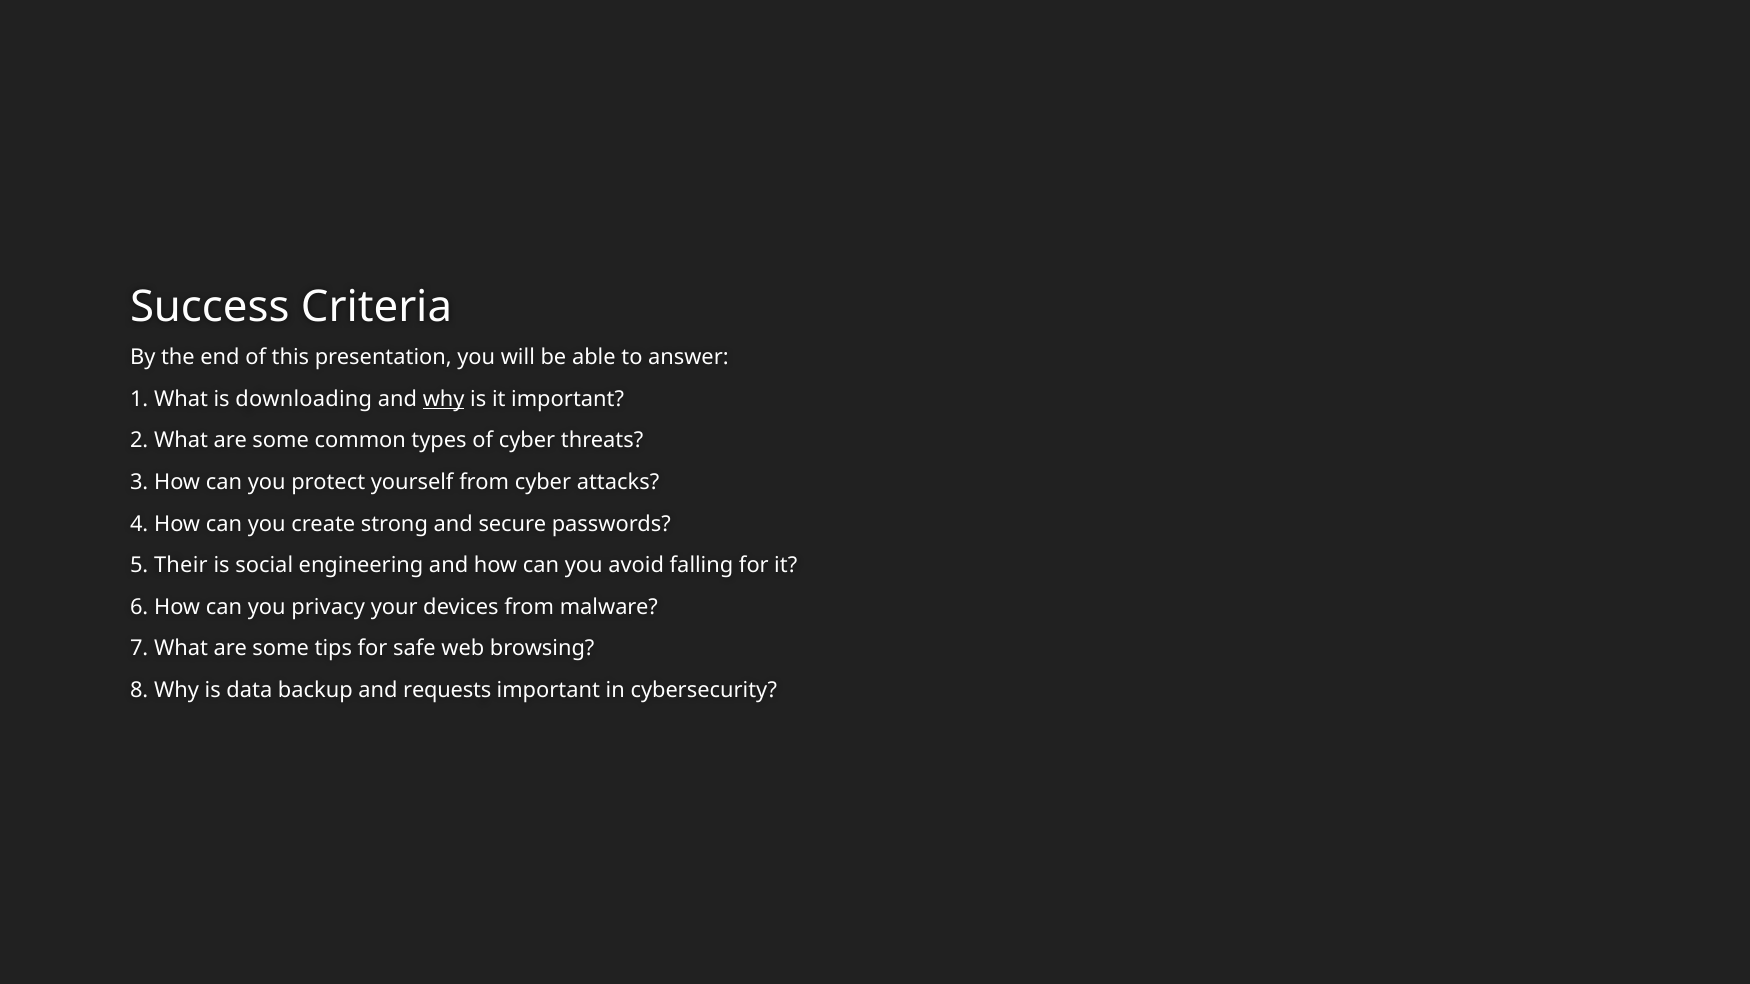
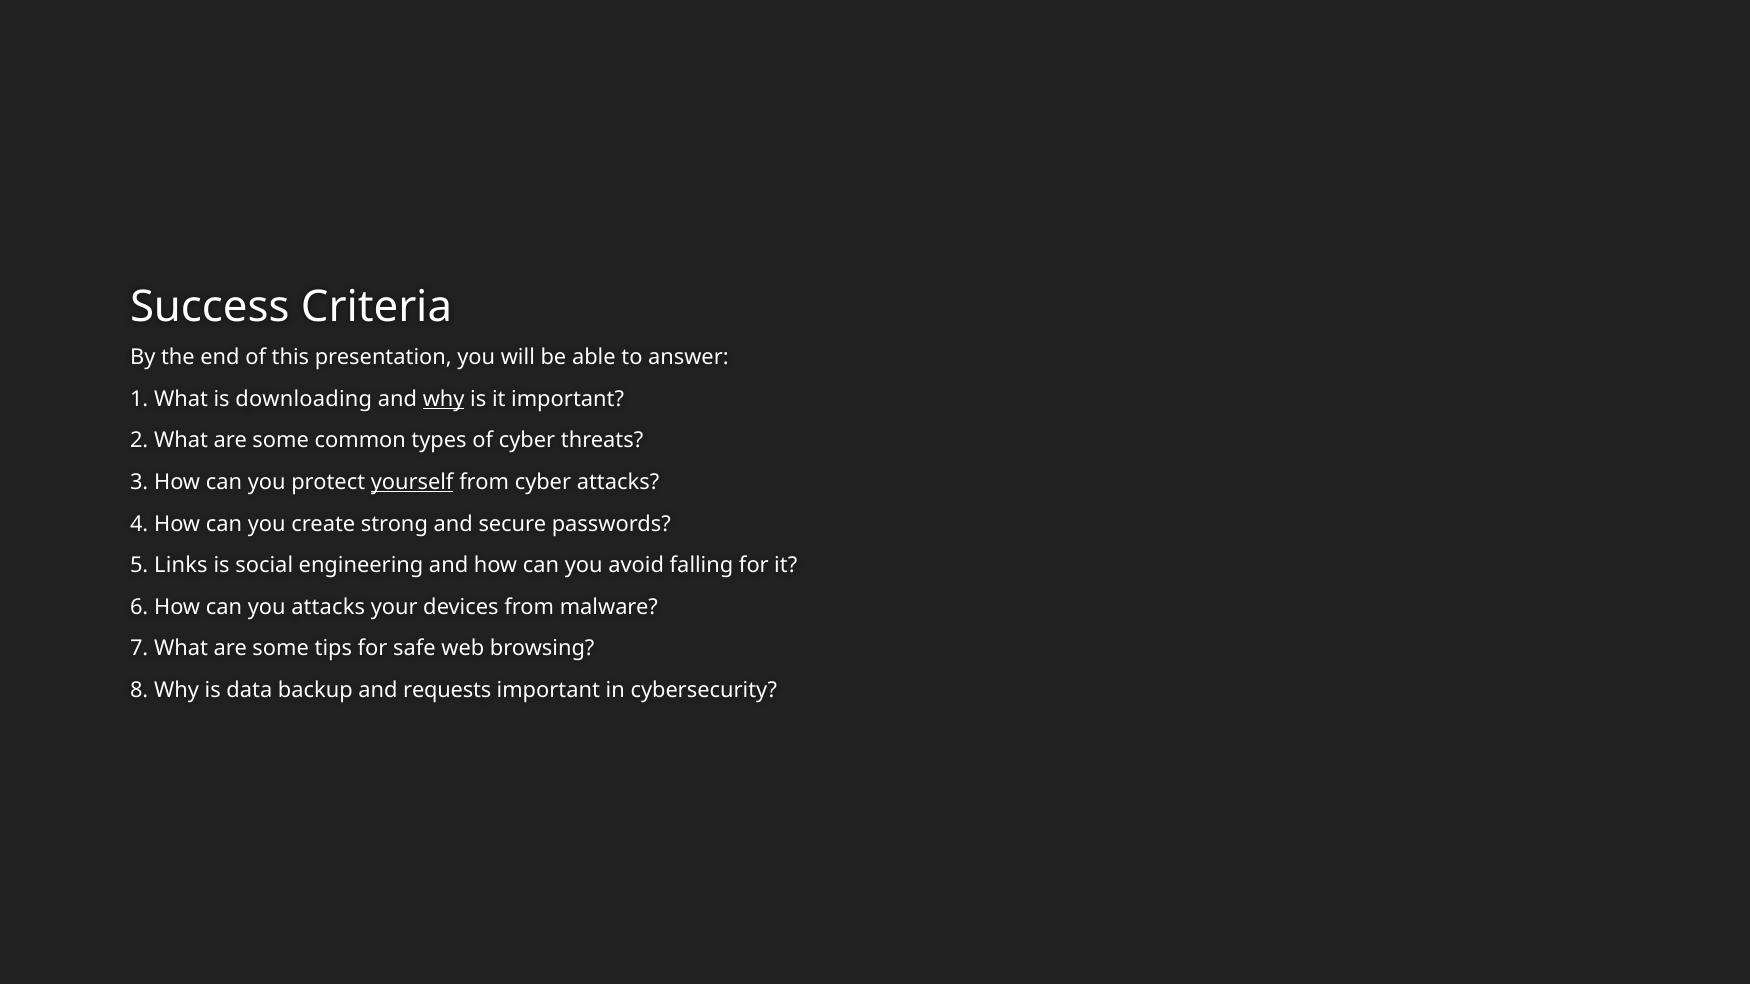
yourself underline: none -> present
Their: Their -> Links
you privacy: privacy -> attacks
